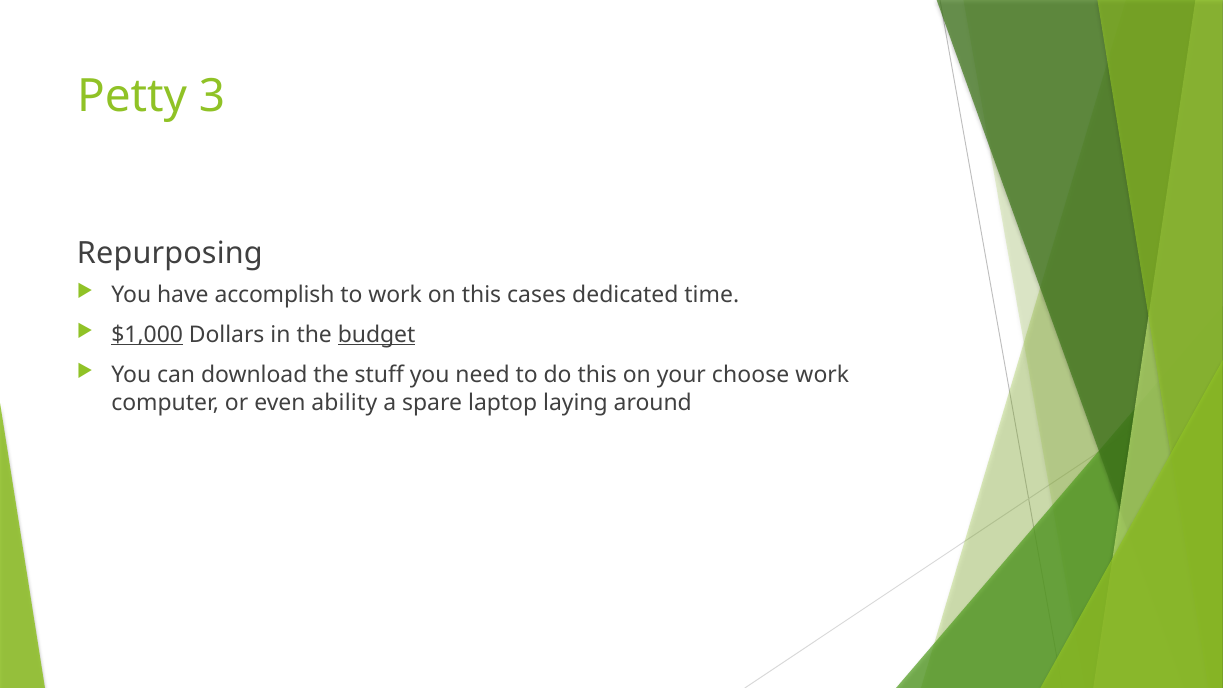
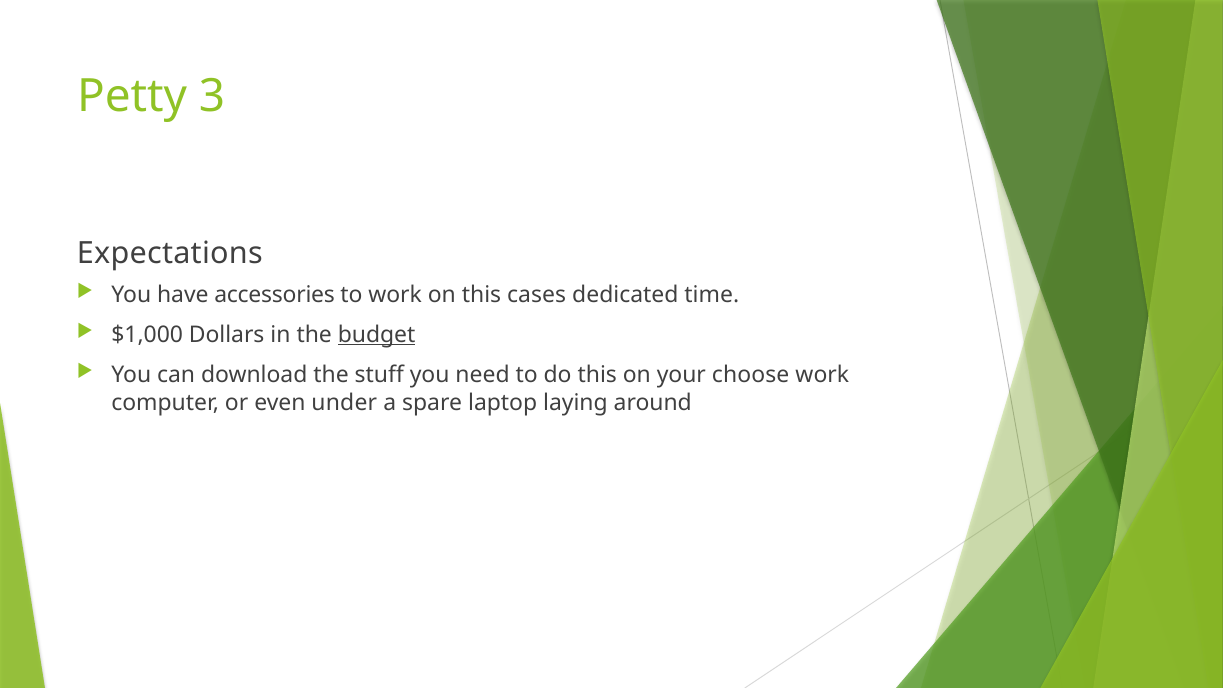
Repurposing: Repurposing -> Expectations
accomplish: accomplish -> accessories
$1,000 underline: present -> none
ability: ability -> under
